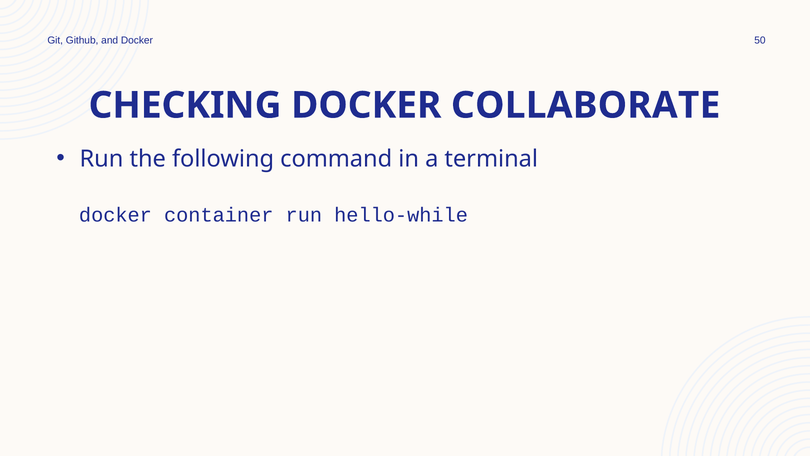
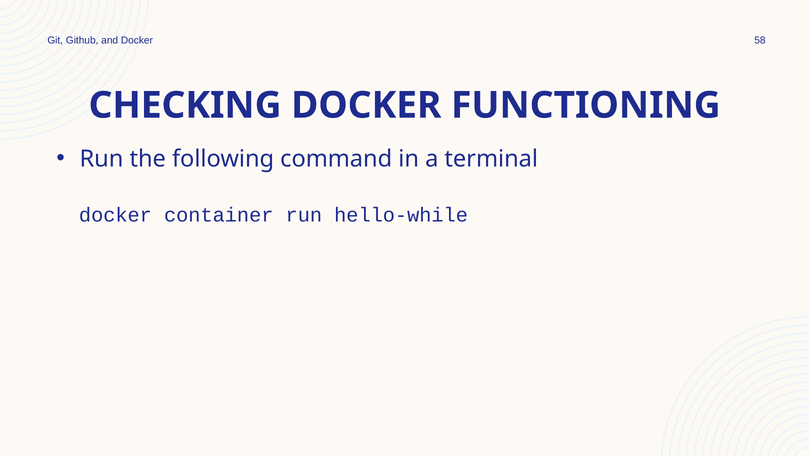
50: 50 -> 58
COLLABORATE: COLLABORATE -> FUNCTIONING
